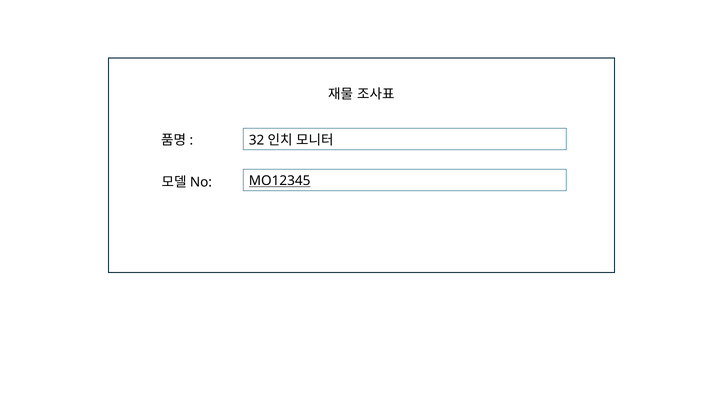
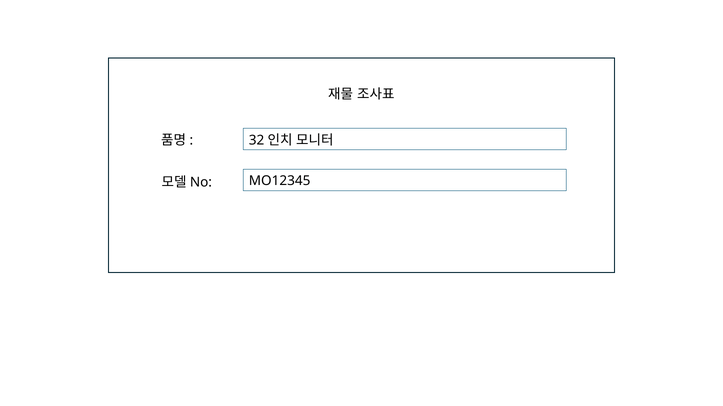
MO12345 underline: present -> none
